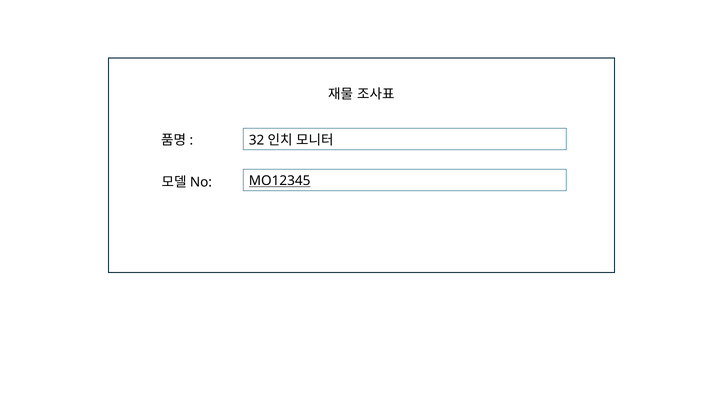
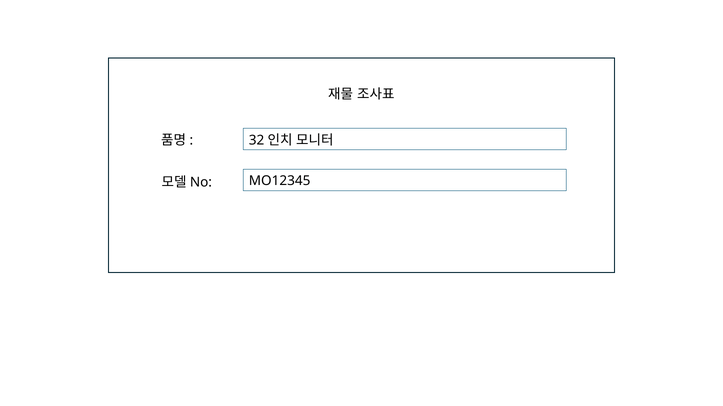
MO12345 underline: present -> none
